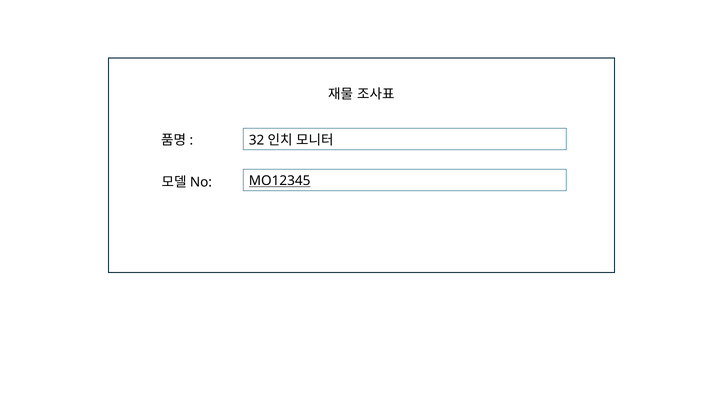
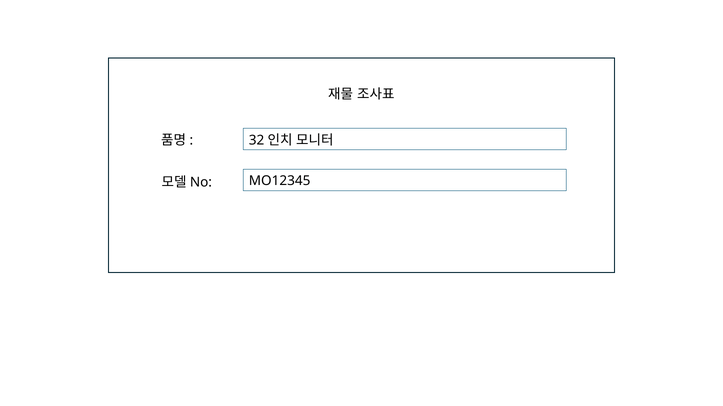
MO12345 underline: present -> none
